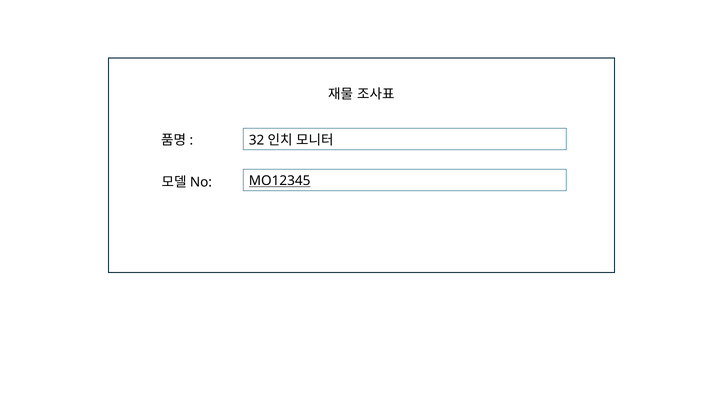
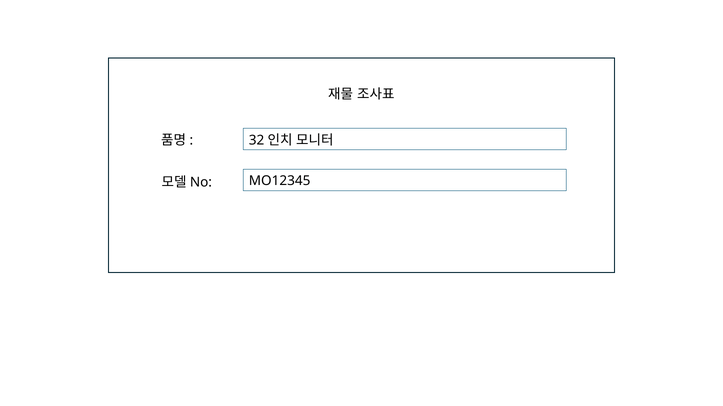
MO12345 underline: present -> none
